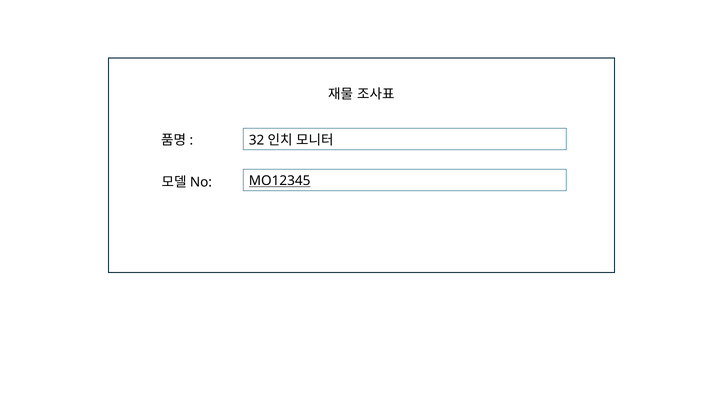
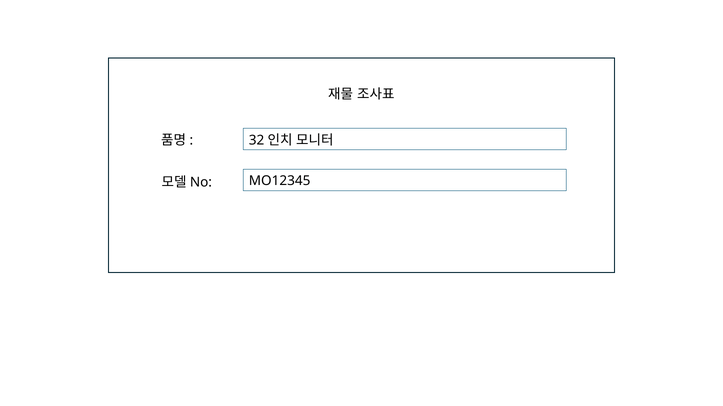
MO12345 underline: present -> none
